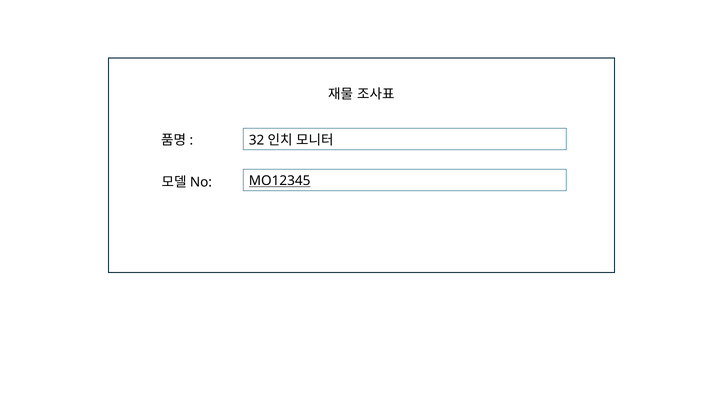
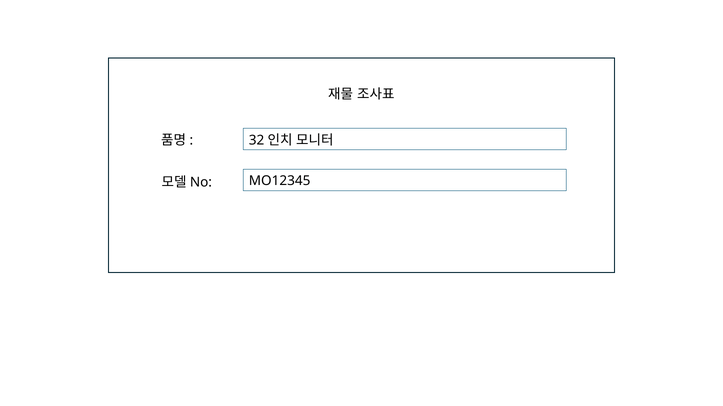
MO12345 underline: present -> none
